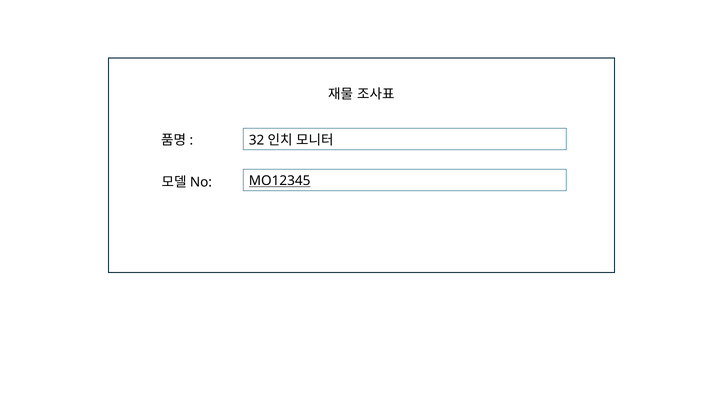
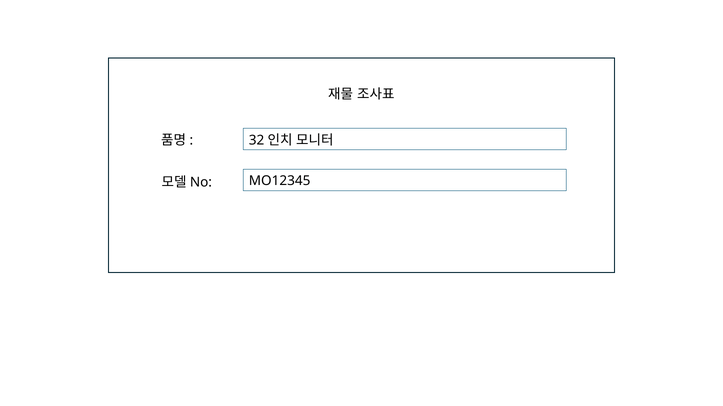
MO12345 underline: present -> none
